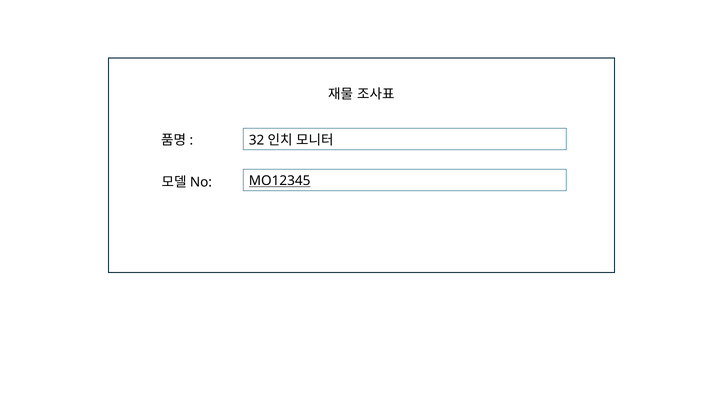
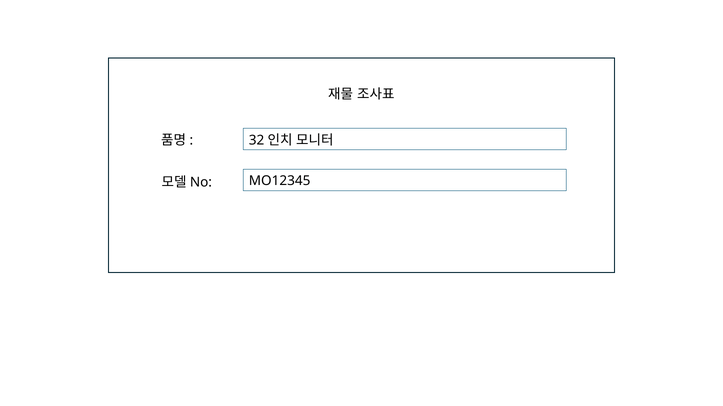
MO12345 underline: present -> none
